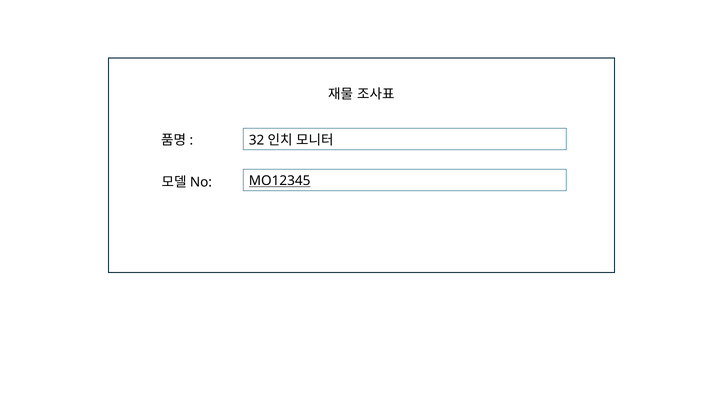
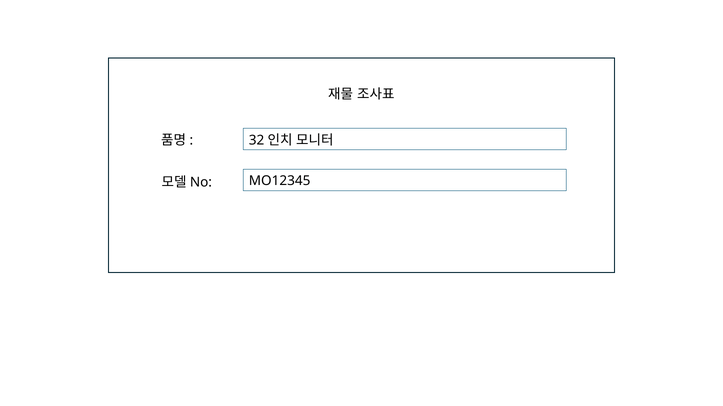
MO12345 underline: present -> none
